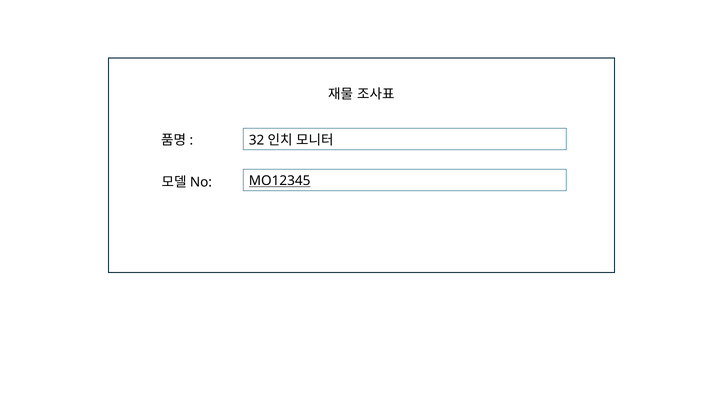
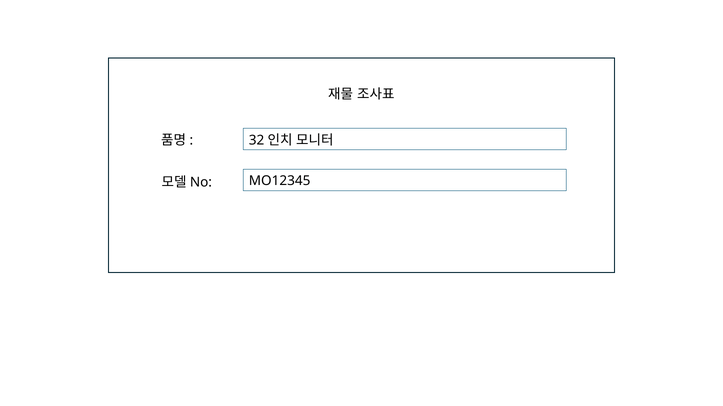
MO12345 underline: present -> none
